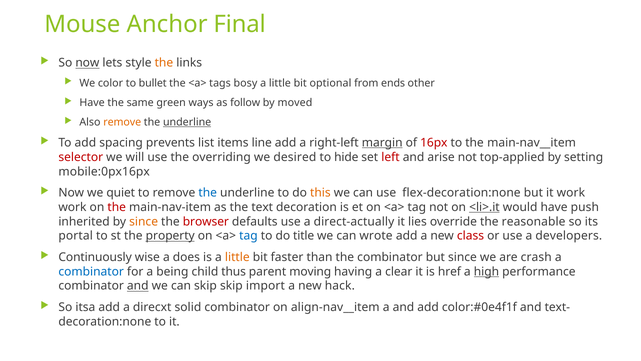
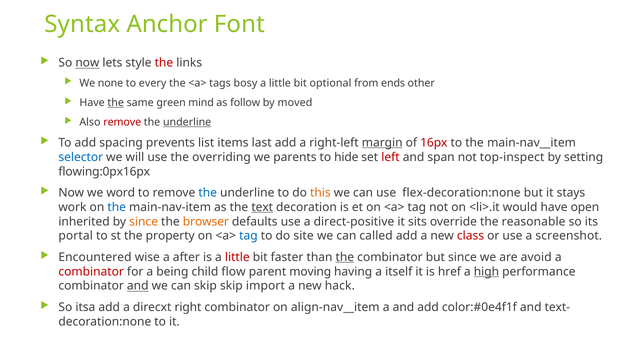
Mouse: Mouse -> Syntax
Final: Final -> Font
the at (164, 63) colour: orange -> red
color: color -> none
bullet: bullet -> every
the at (116, 103) underline: none -> present
ways: ways -> mind
remove at (122, 122) colour: orange -> red
line: line -> last
selector colour: red -> blue
desired: desired -> parents
arise: arise -> span
top-applied: top-applied -> top-inspect
mobile:0px16px: mobile:0px16px -> flowing:0px16px
quiet: quiet -> word
it work: work -> stays
the at (117, 207) colour: red -> blue
text underline: none -> present
<li>.it underline: present -> none
push: push -> open
browser colour: red -> orange
direct-actually: direct-actually -> direct-positive
lies: lies -> sits
property underline: present -> none
title: title -> site
wrote: wrote -> called
developers: developers -> screenshot
Continuously: Continuously -> Encountered
does: does -> after
little at (237, 257) colour: orange -> red
the at (345, 257) underline: none -> present
crash: crash -> avoid
combinator at (91, 271) colour: blue -> red
thus: thus -> flow
clear: clear -> itself
solid: solid -> right
